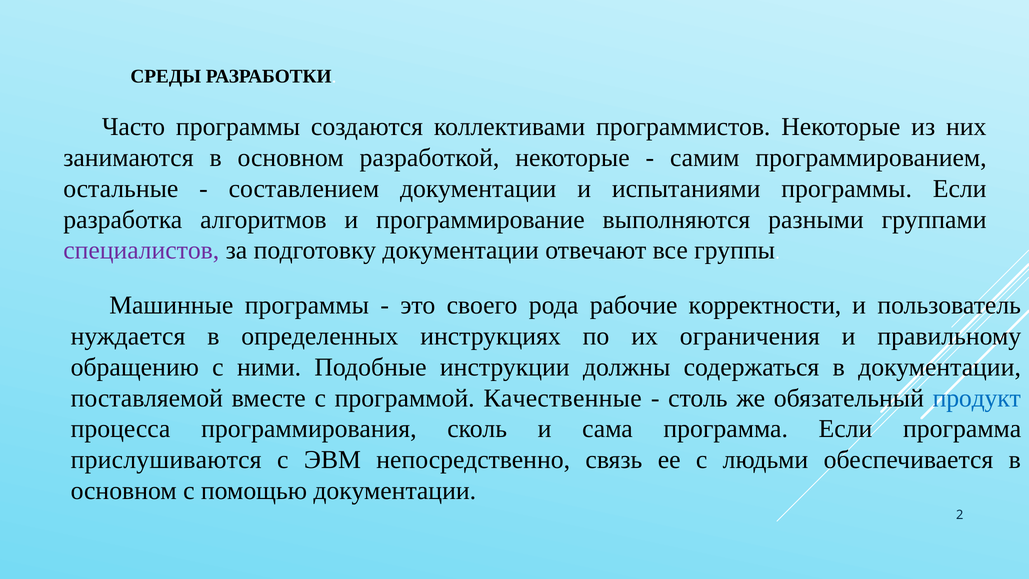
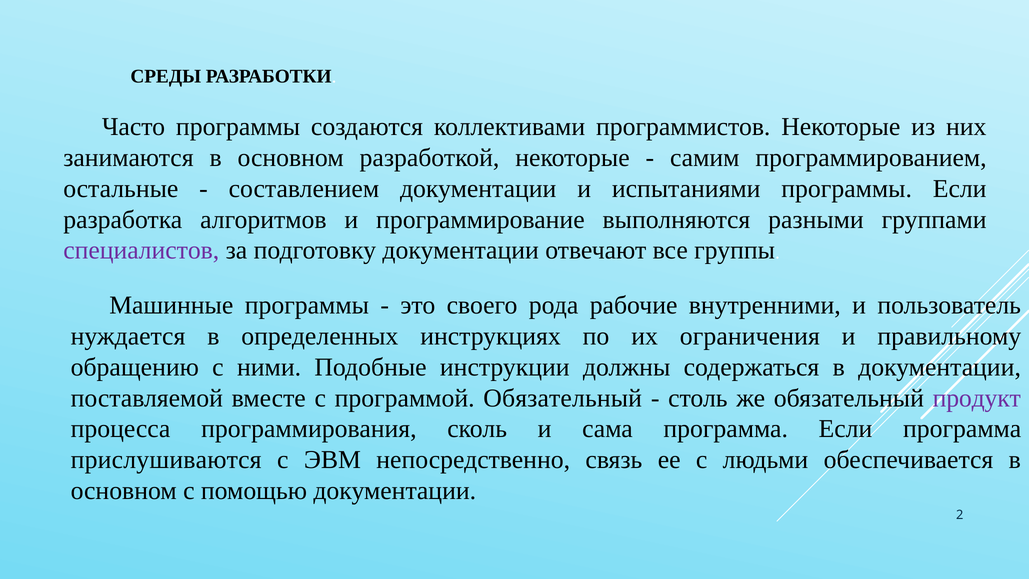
корректности: корректности -> внутренними
программой Качественные: Качественные -> Обязательный
продукт colour: blue -> purple
